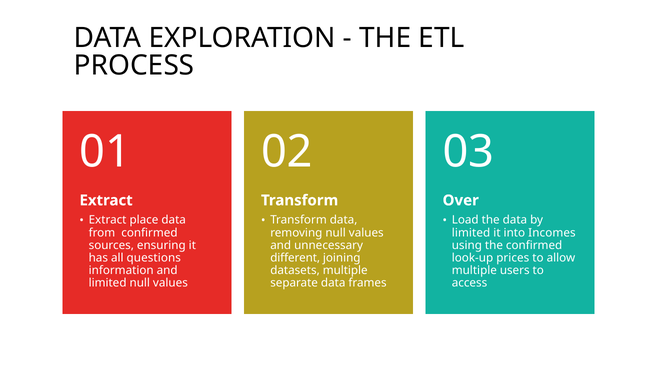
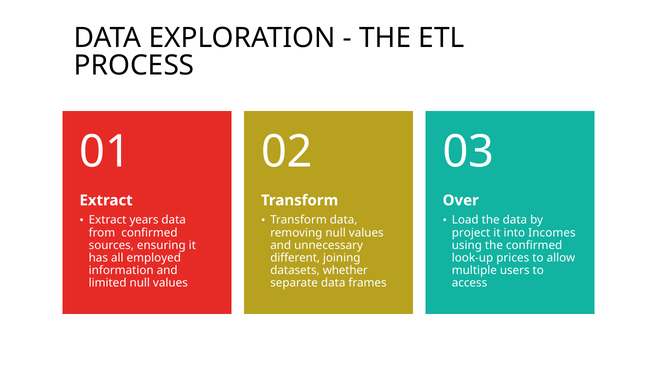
place: place -> years
limited at (471, 232): limited -> project
questions: questions -> employed
datasets multiple: multiple -> whether
